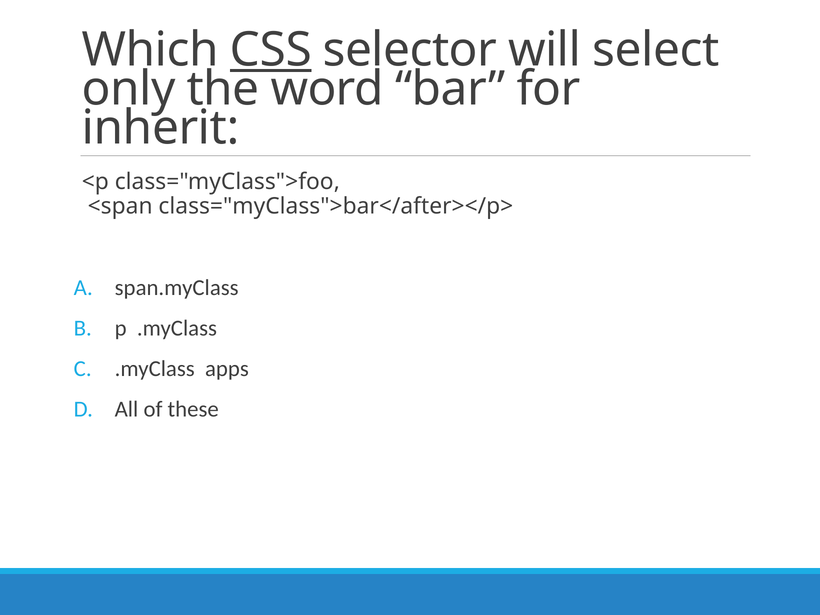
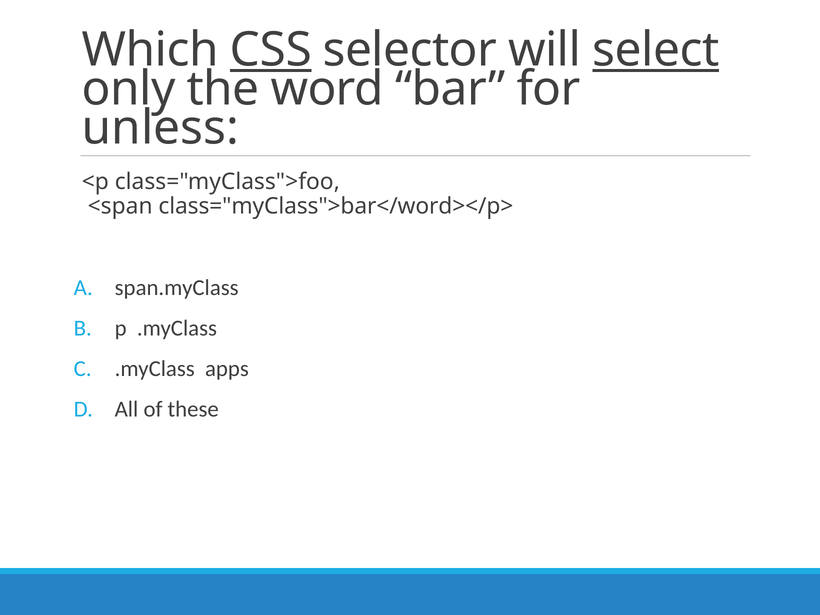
select underline: none -> present
inherit: inherit -> unless
class="myClass">bar</after></p>: class="myClass">bar</after></p> -> class="myClass">bar</word></p>
